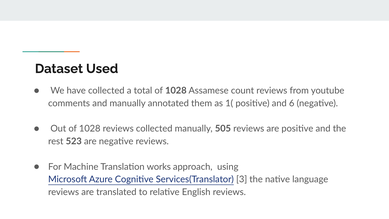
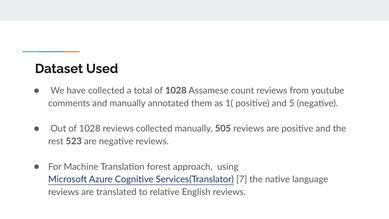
6: 6 -> 5
works: works -> forest
3: 3 -> 7
